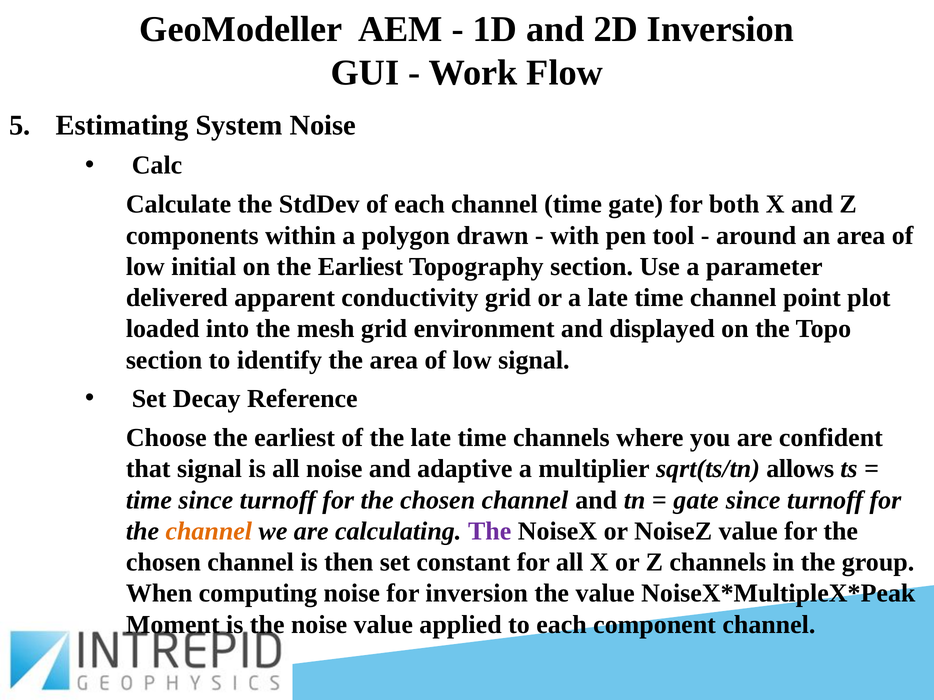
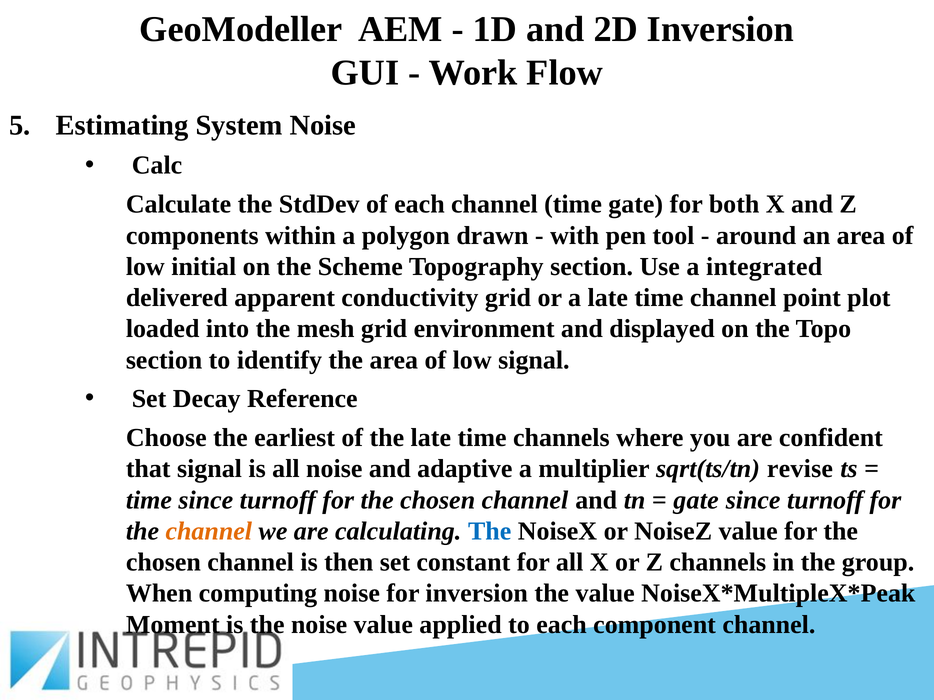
on the Earliest: Earliest -> Scheme
parameter: parameter -> integrated
allows: allows -> revise
The at (490, 532) colour: purple -> blue
